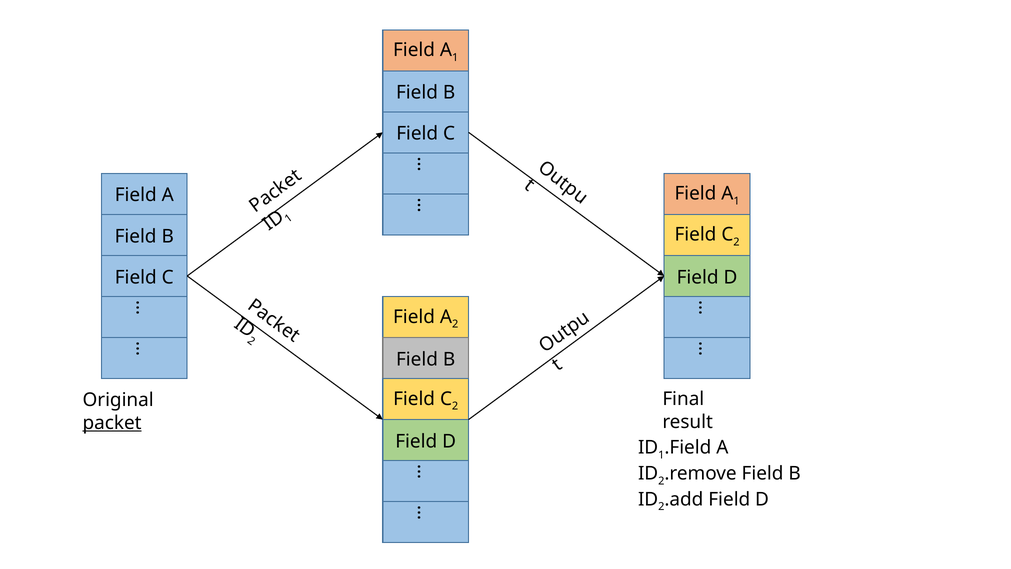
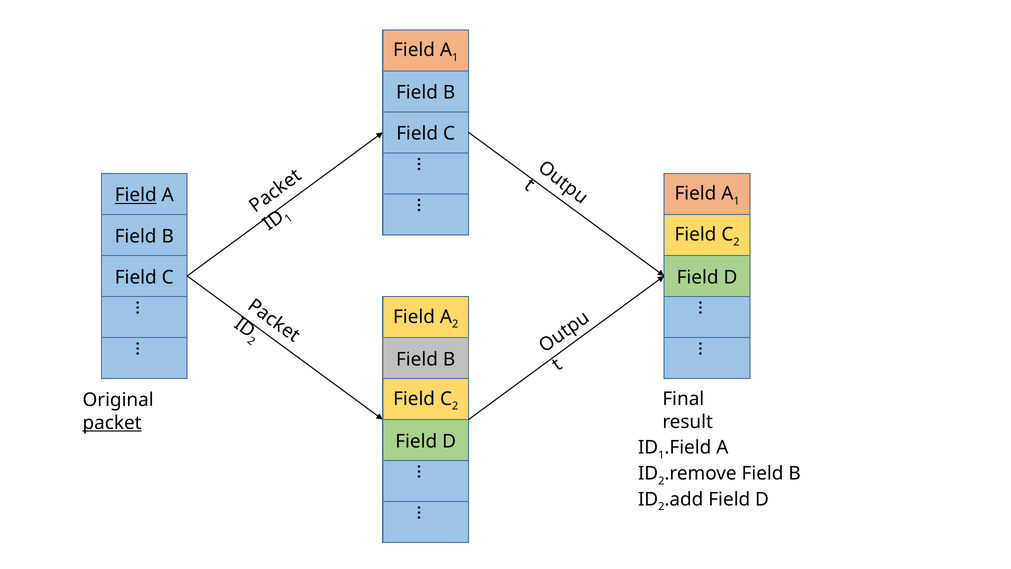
Field at (136, 195) underline: none -> present
